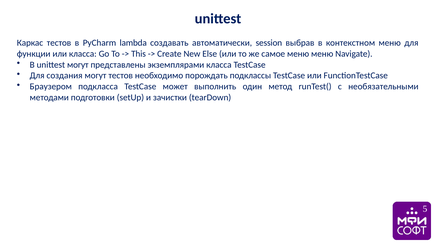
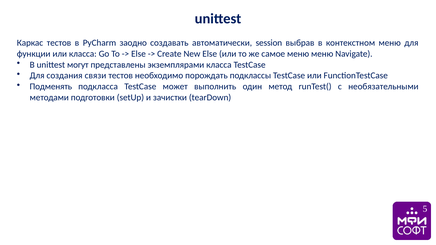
lambda: lambda -> заодно
This at (139, 54): This -> Else
создания могут: могут -> связи
Браузером: Браузером -> Подменять
